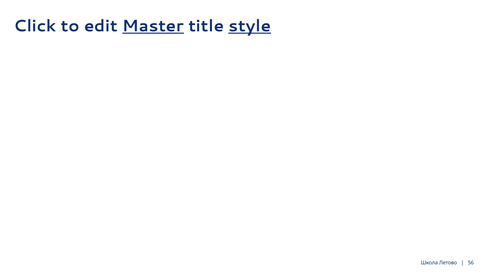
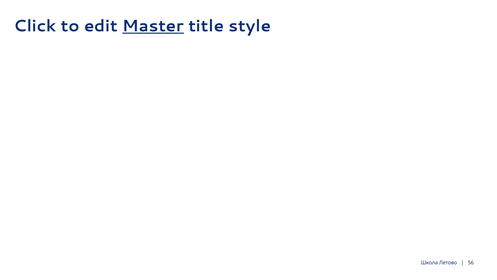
style underline: present -> none
